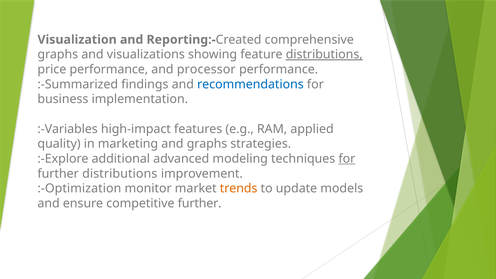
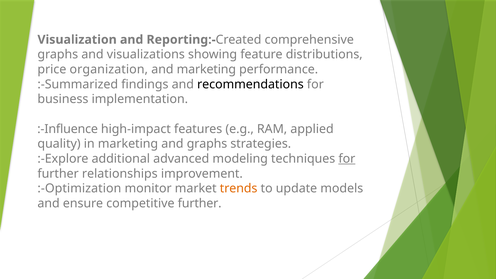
distributions at (324, 55) underline: present -> none
price performance: performance -> organization
and processor: processor -> marketing
recommendations colour: blue -> black
:-Variables: :-Variables -> :-Influence
further distributions: distributions -> relationships
